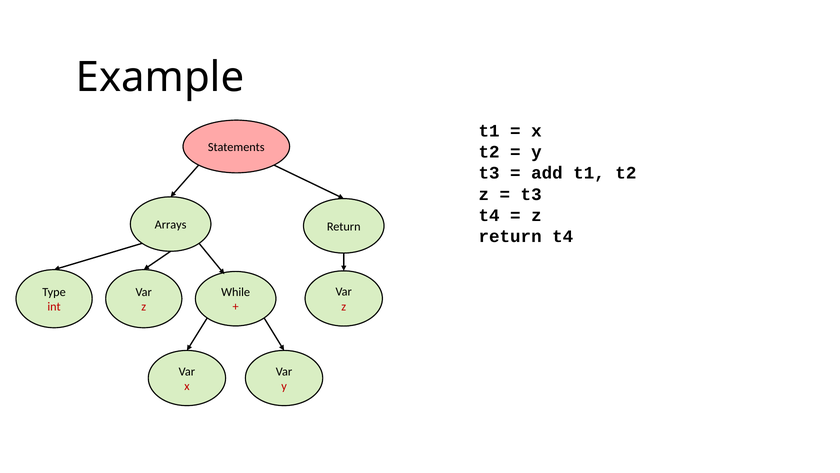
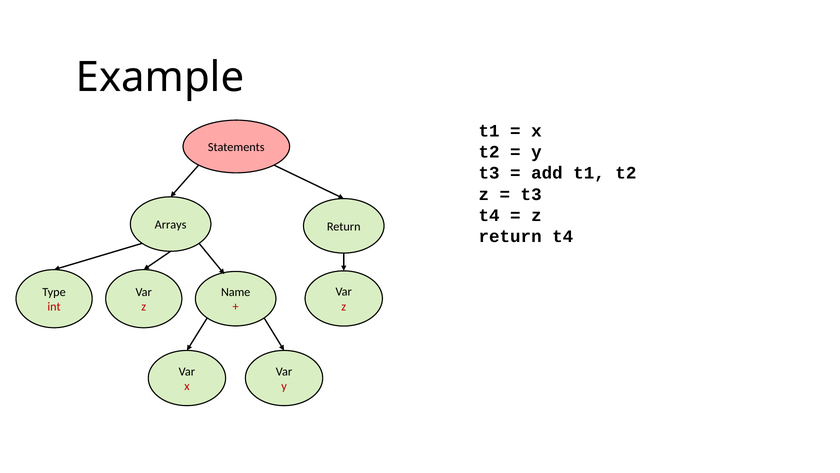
While: While -> Name
